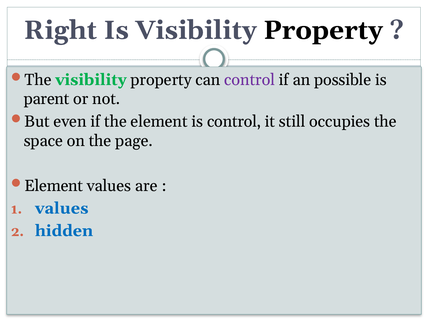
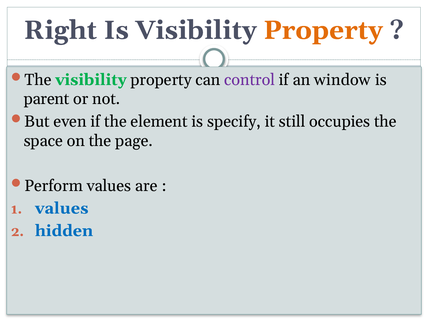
Property at (323, 30) colour: black -> orange
possible: possible -> window
is control: control -> specify
Element at (54, 186): Element -> Perform
